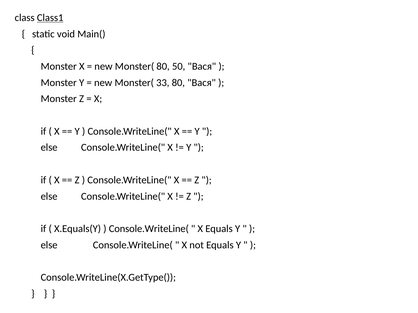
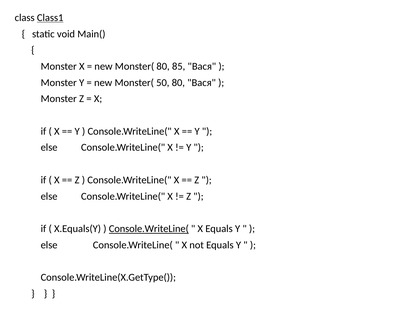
50: 50 -> 85
33: 33 -> 50
Console.WriteLine( at (149, 229) underline: none -> present
